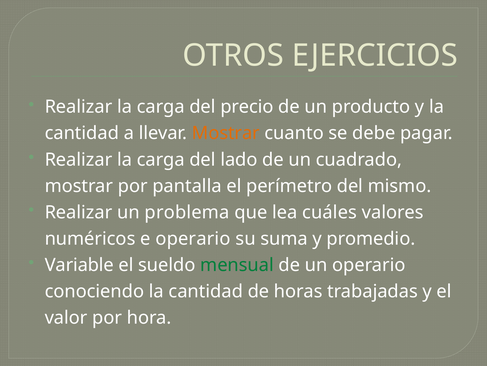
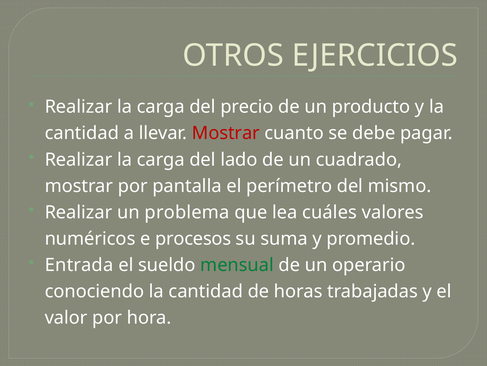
Mostrar at (226, 133) colour: orange -> red
e operario: operario -> procesos
Variable: Variable -> Entrada
